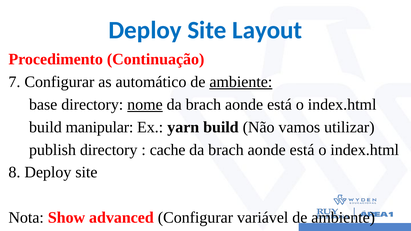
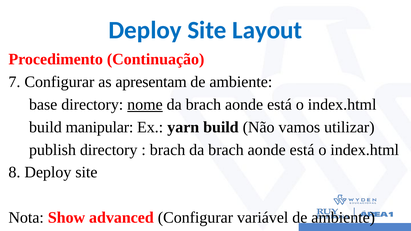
automático: automático -> apresentam
ambiente at (241, 82) underline: present -> none
cache at (168, 150): cache -> brach
